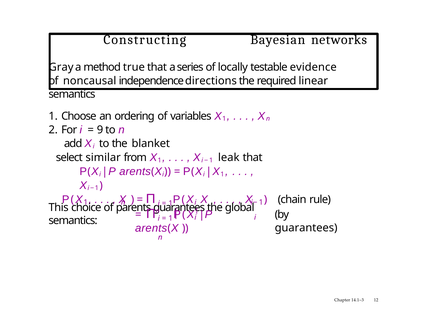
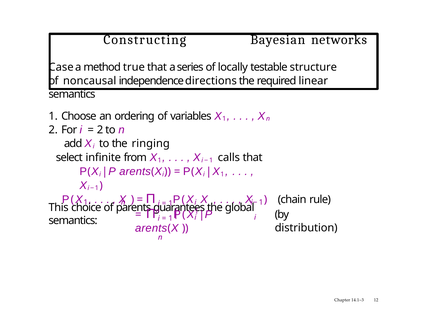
Gray: Gray -> Case
evidence: evidence -> structure
9 at (100, 130): 9 -> 2
blanket: blanket -> ringing
similar: similar -> infinite
leak: leak -> calls
guarantees at (306, 228): guarantees -> distribution
